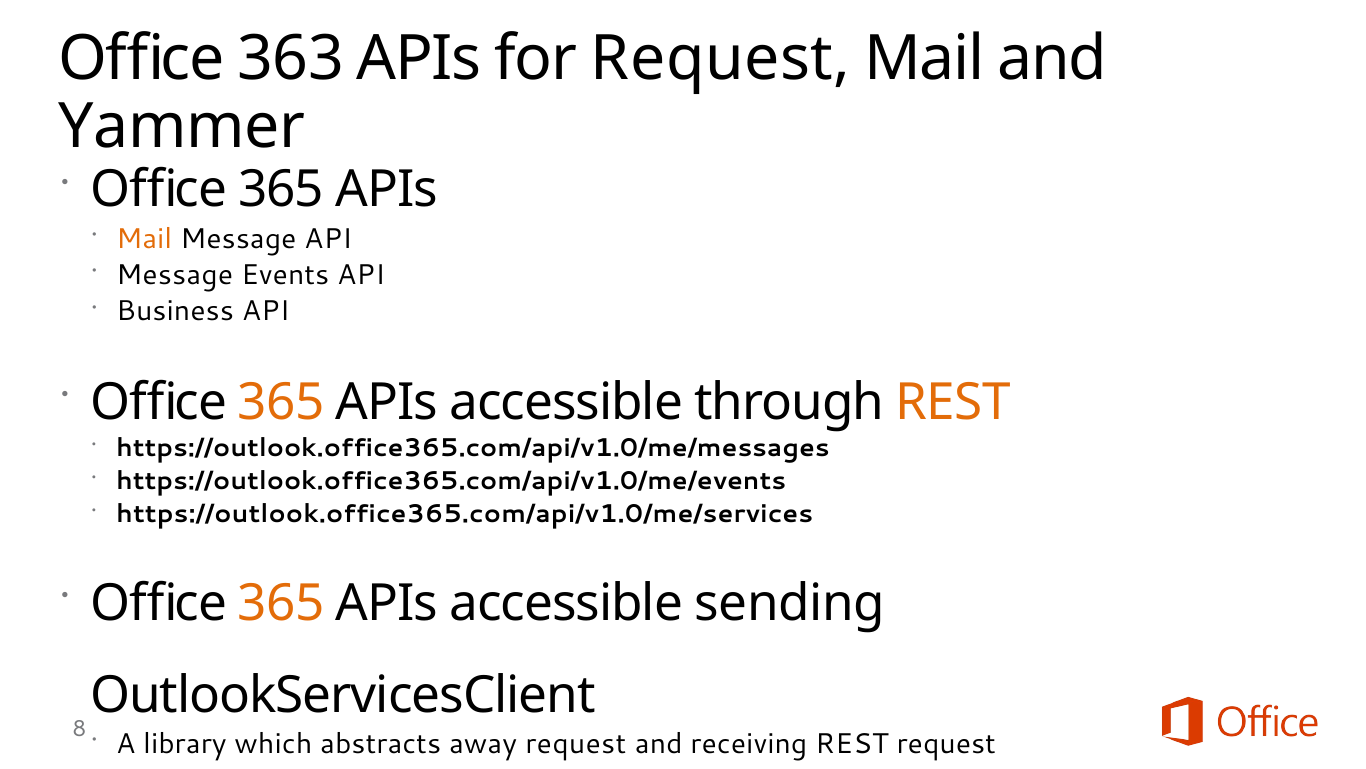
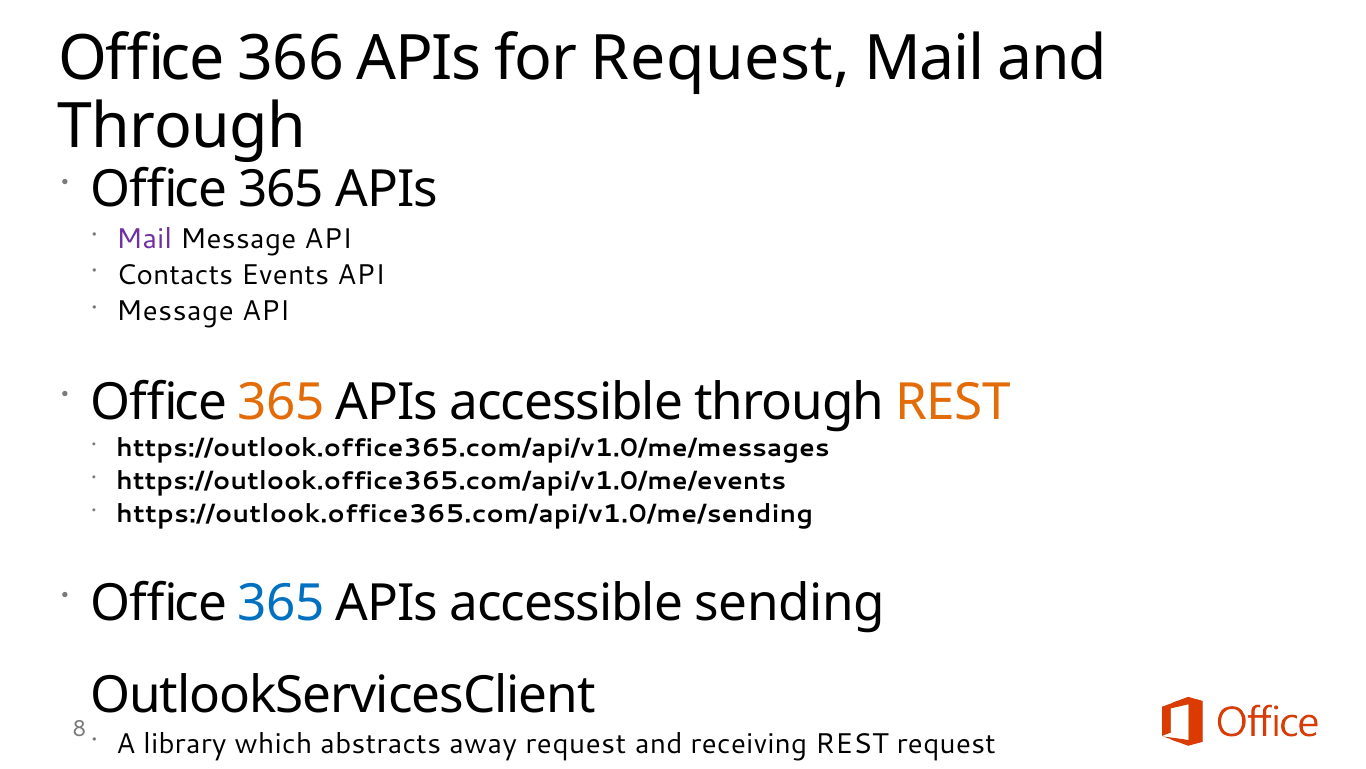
363: 363 -> 366
Yammer at (182, 127): Yammer -> Through
Mail at (144, 239) colour: orange -> purple
Message at (175, 275): Message -> Contacts
Business at (175, 311): Business -> Message
https://outlook.office365.com/api/v1.0/me/services: https://outlook.office365.com/api/v1.0/me/services -> https://outlook.office365.com/api/v1.0/me/sending
365 at (281, 603) colour: orange -> blue
